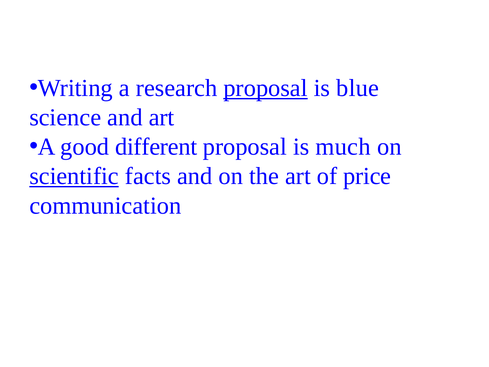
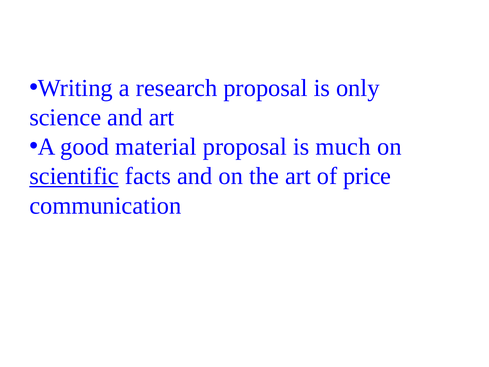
proposal at (265, 88) underline: present -> none
blue: blue -> only
different: different -> material
